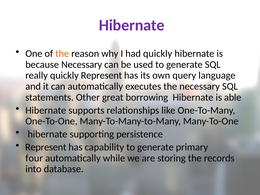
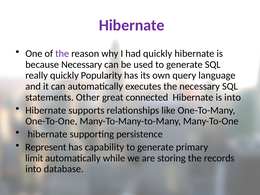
the at (62, 54) colour: orange -> purple
quickly Represent: Represent -> Popularity
borrowing: borrowing -> connected
is able: able -> into
four: four -> limit
